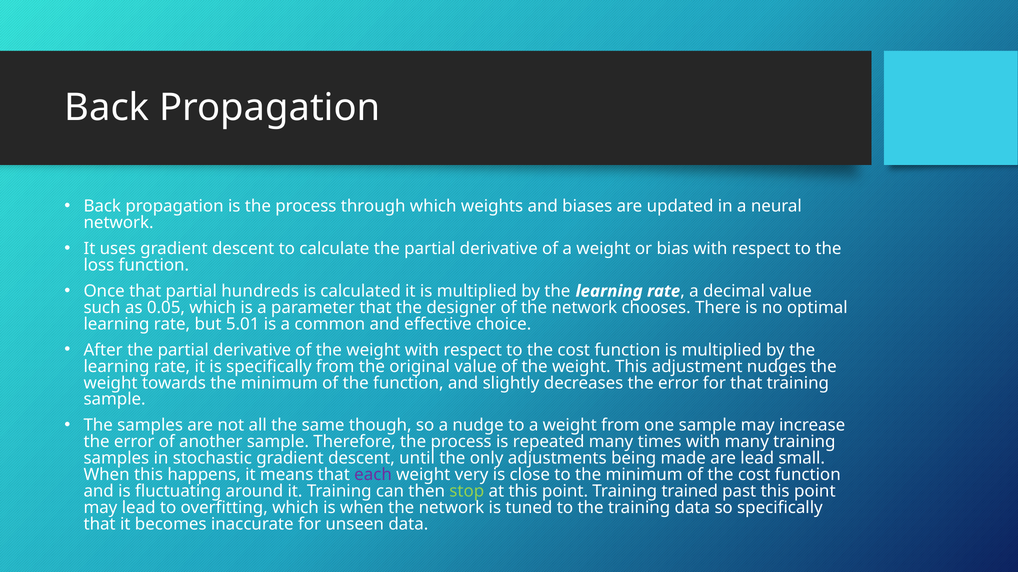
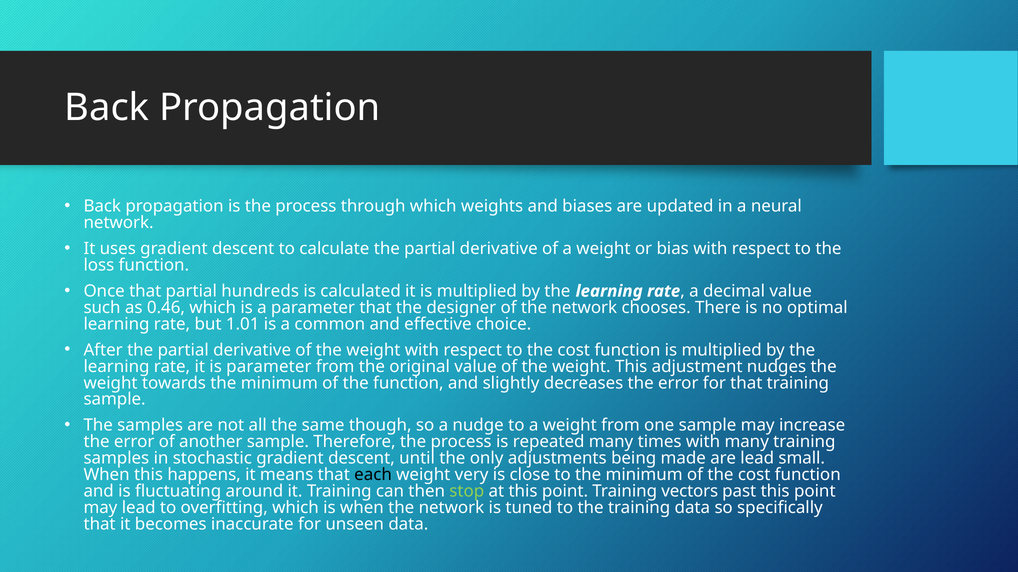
0.05: 0.05 -> 0.46
5.01: 5.01 -> 1.01
is specifically: specifically -> parameter
each colour: purple -> black
trained: trained -> vectors
